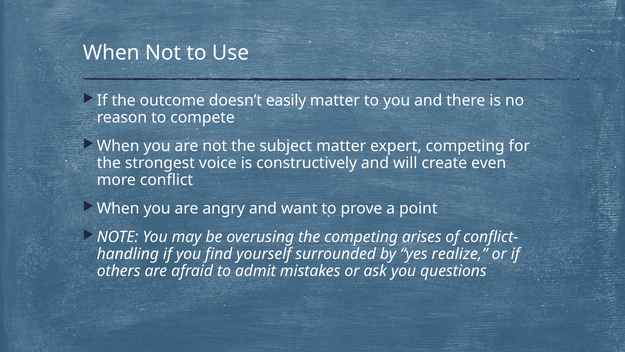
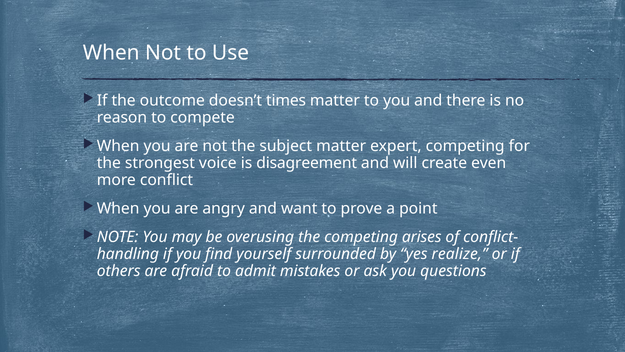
easily: easily -> times
constructively: constructively -> disagreement
